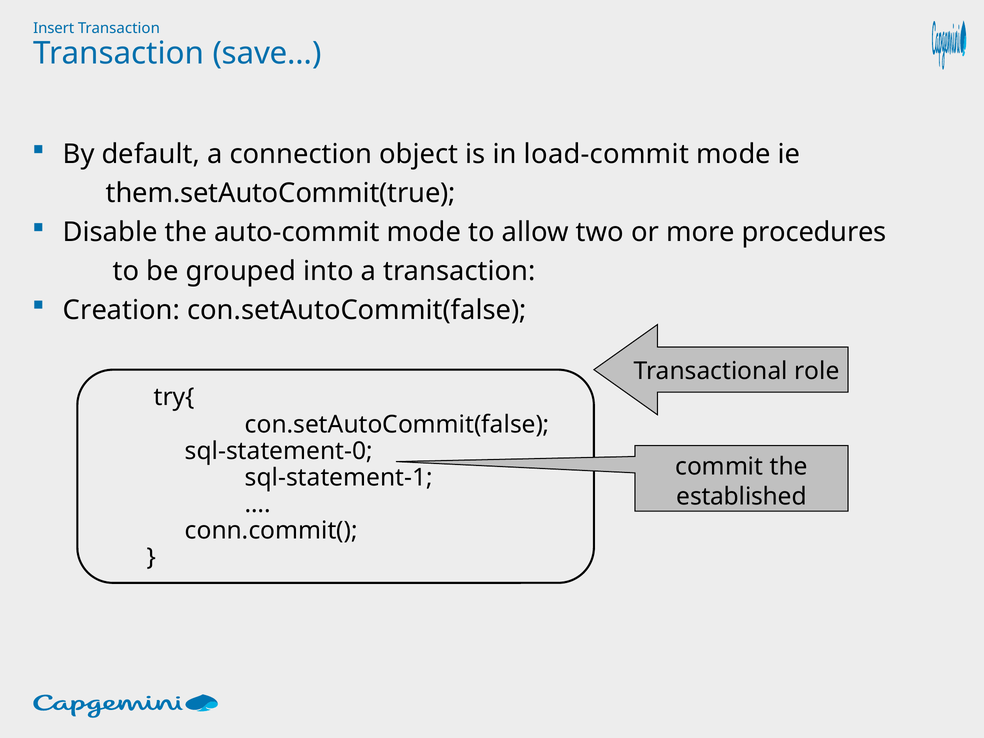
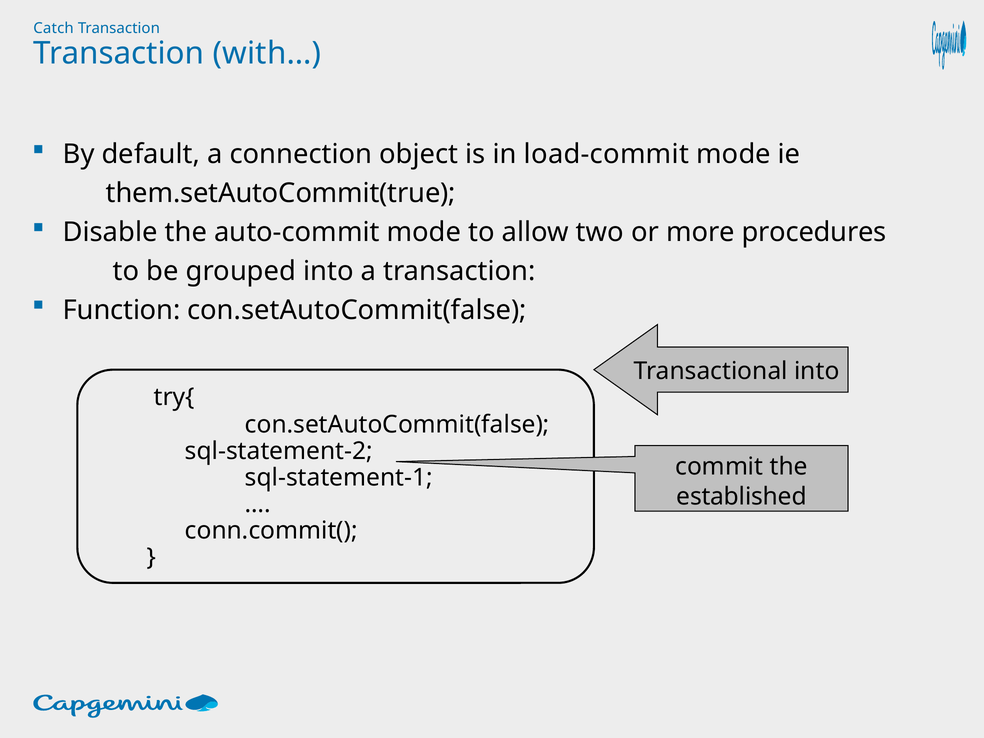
Insert: Insert -> Catch
save…: save… -> with…
Creation: Creation -> Function
Transactional role: role -> into
sql-statement-0: sql-statement-0 -> sql-statement-2
